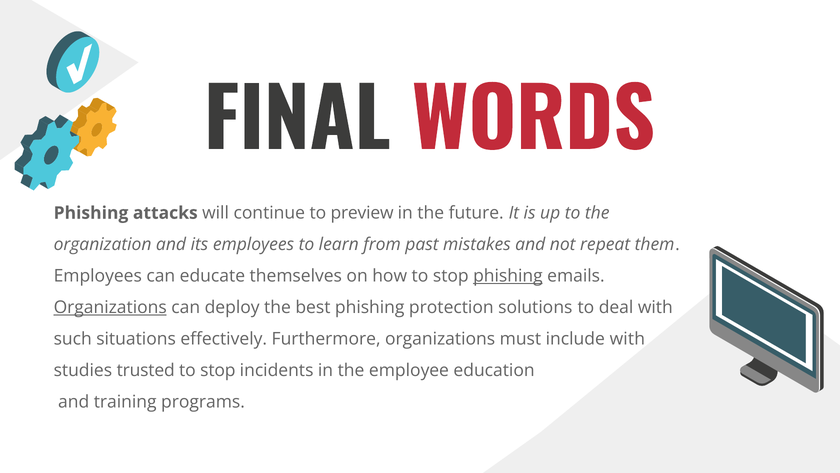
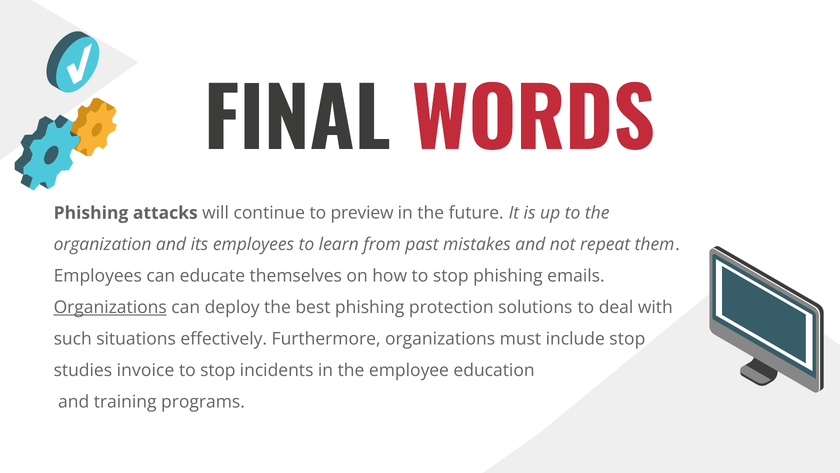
phishing at (508, 276) underline: present -> none
include with: with -> stop
trusted: trusted -> invoice
